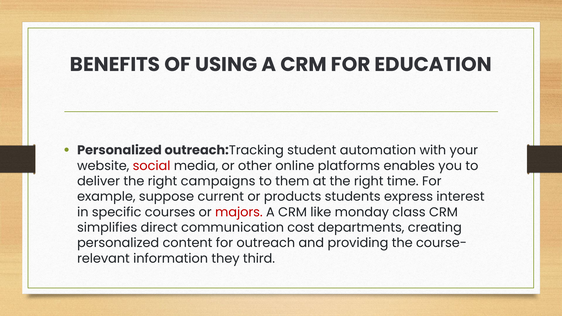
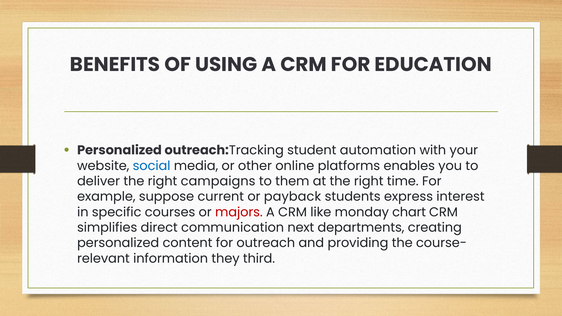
social colour: red -> blue
products: products -> payback
class: class -> chart
cost: cost -> next
